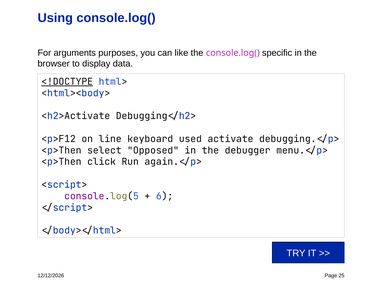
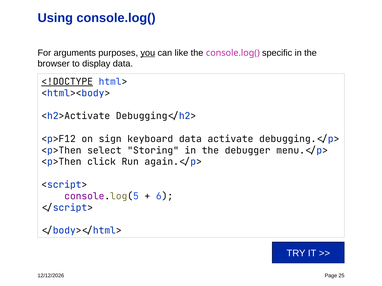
you underline: none -> present
line: line -> sign
keyboard used: used -> data
Opposed: Opposed -> Storing
